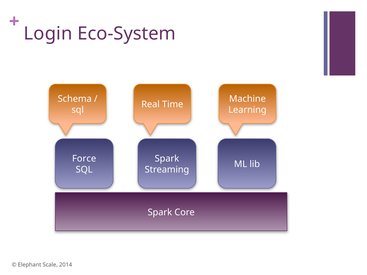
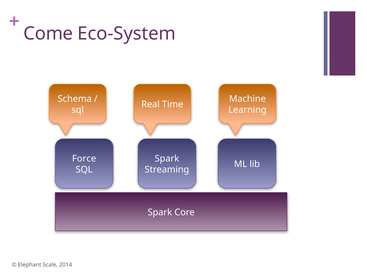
Login: Login -> Come
